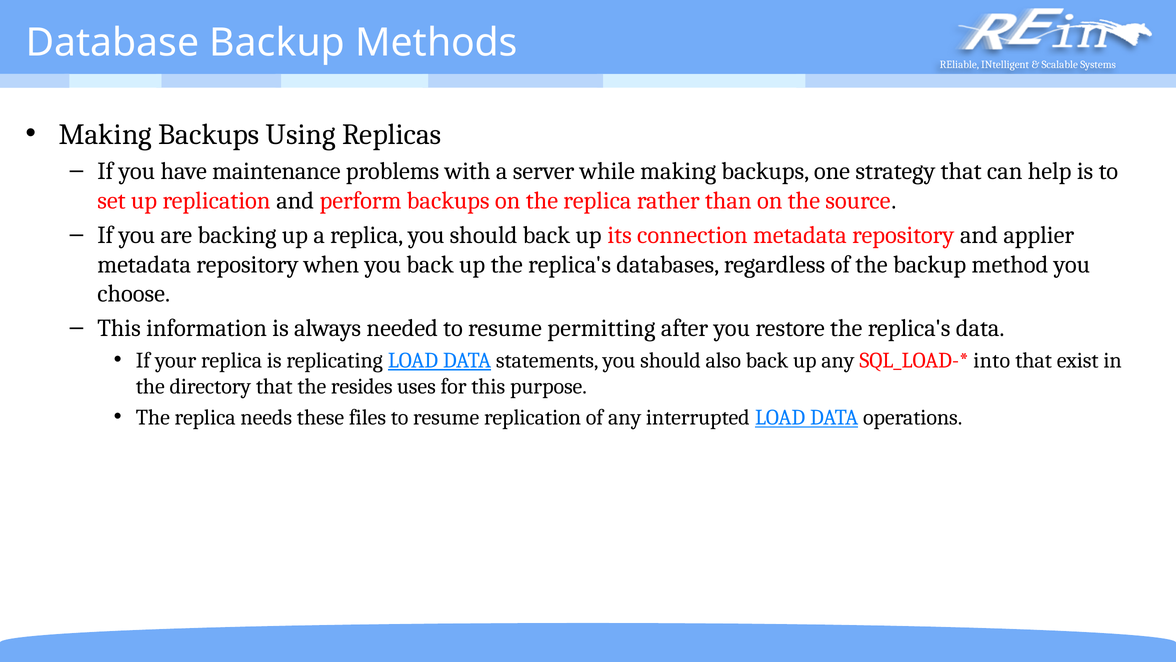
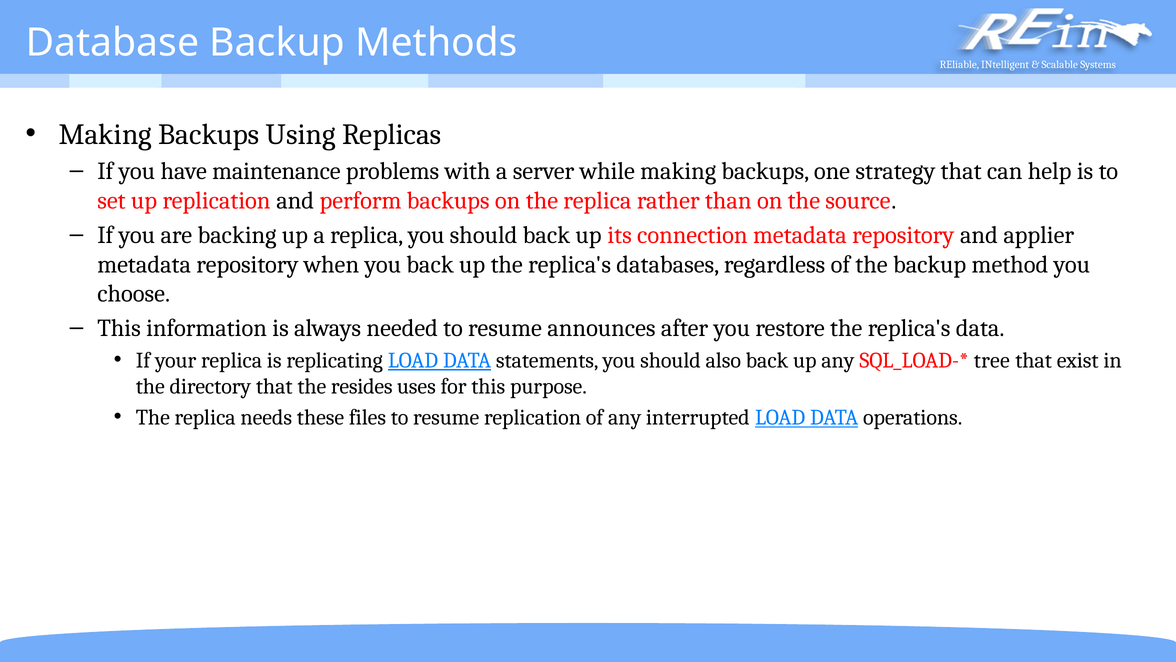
permitting: permitting -> announces
into: into -> tree
